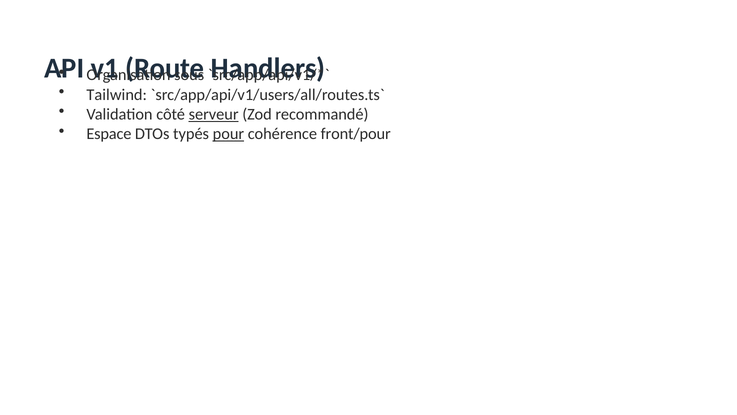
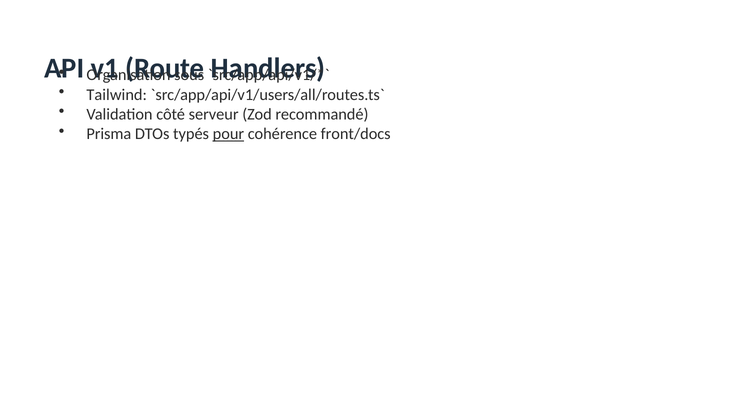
serveur underline: present -> none
Espace: Espace -> Prisma
front/pour: front/pour -> front/docs
